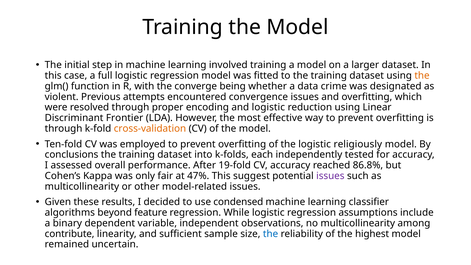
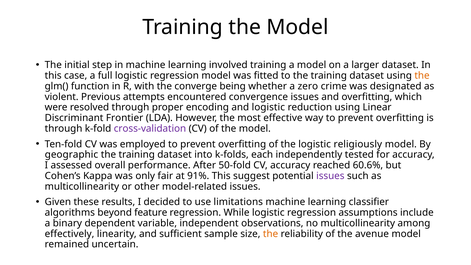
data: data -> zero
cross-validation colour: orange -> purple
conclusions: conclusions -> geographic
19-fold: 19-fold -> 50-fold
86.8%: 86.8% -> 60.6%
47%: 47% -> 91%
condensed: condensed -> limitations
contribute: contribute -> effectively
the at (271, 234) colour: blue -> orange
highest: highest -> avenue
